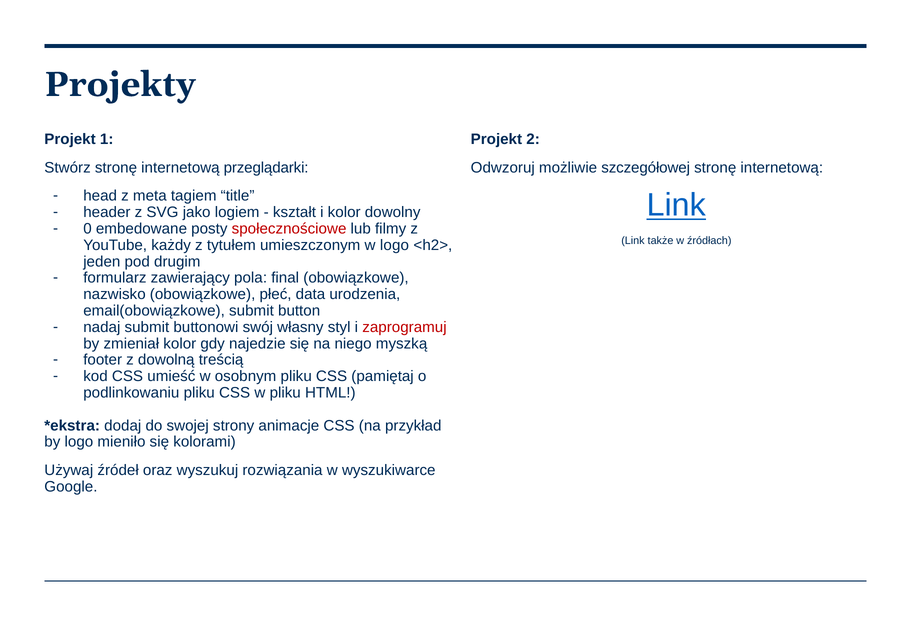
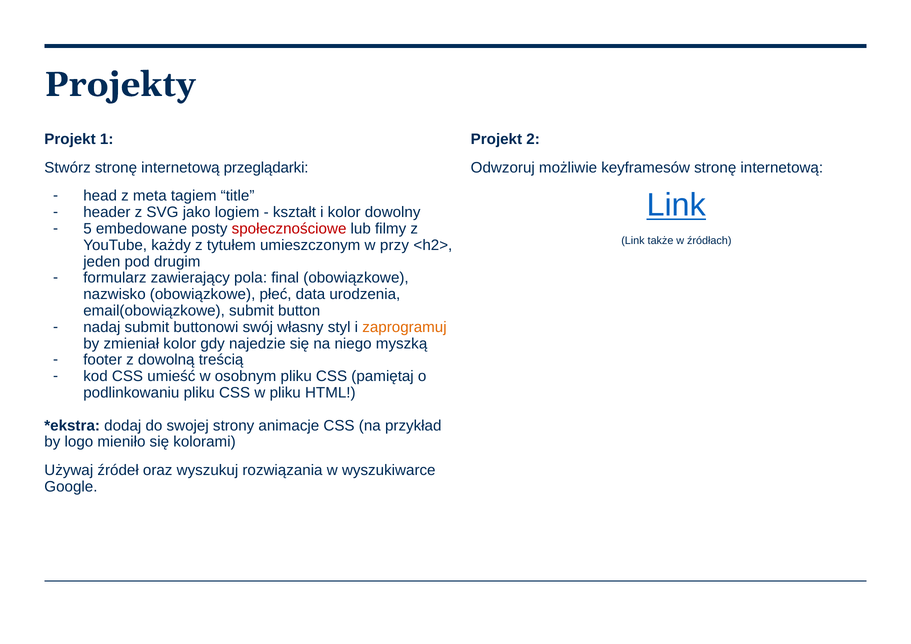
szczegółowej: szczegółowej -> keyframesów
0: 0 -> 5
w logo: logo -> przy
zaprogramuj colour: red -> orange
